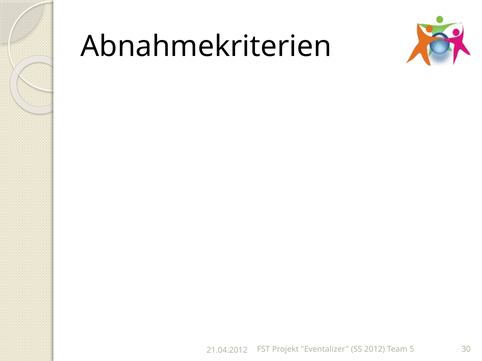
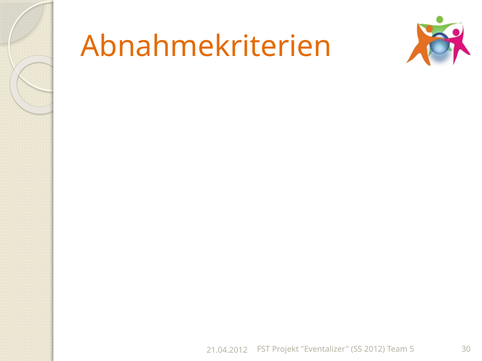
Abnahmekriterien colour: black -> orange
